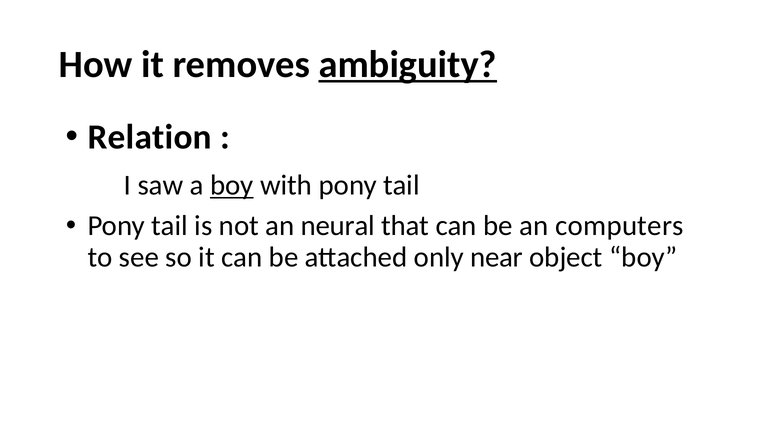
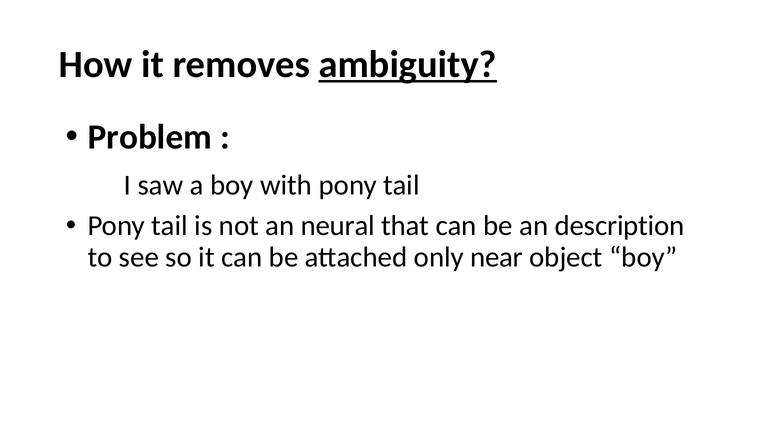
Relation: Relation -> Problem
boy at (232, 186) underline: present -> none
computers: computers -> description
